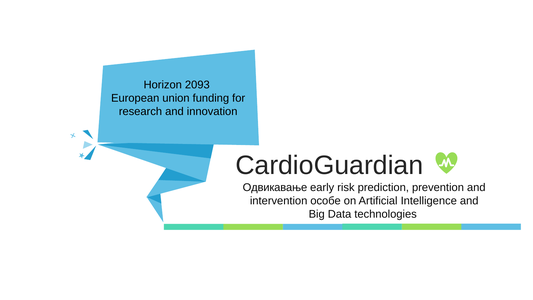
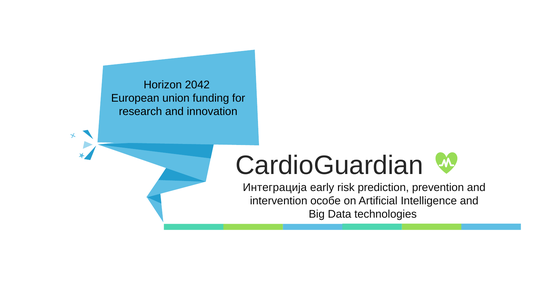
2093: 2093 -> 2042
Одвикавање: Одвикавање -> Интеграција
